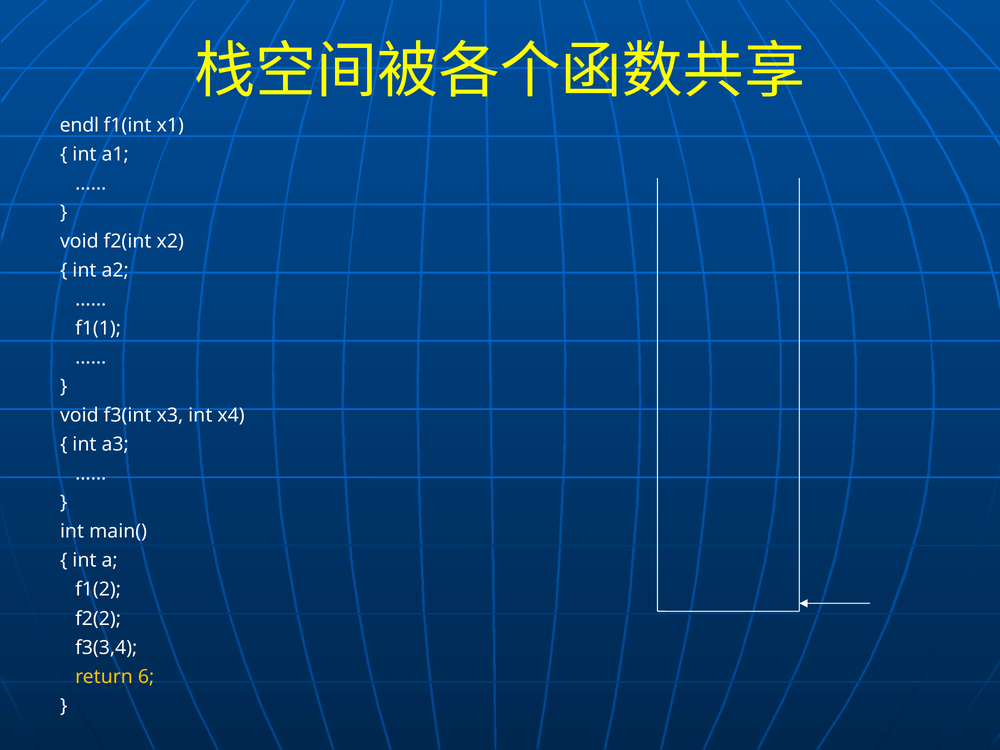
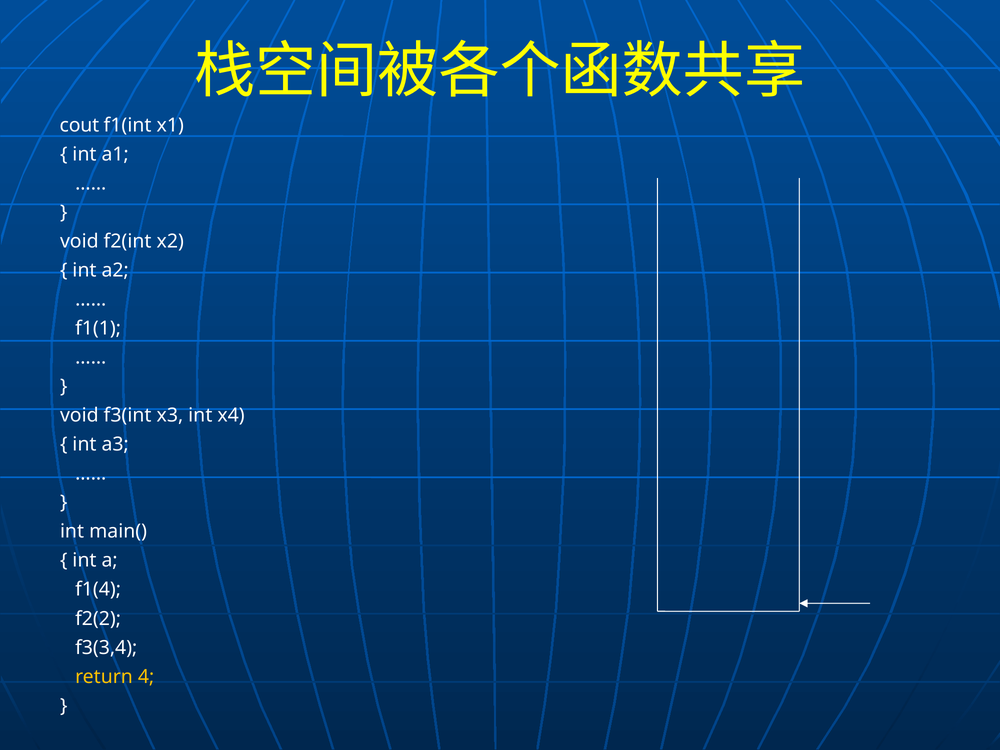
endl: endl -> cout
f1(2: f1(2 -> f1(4
6: 6 -> 4
